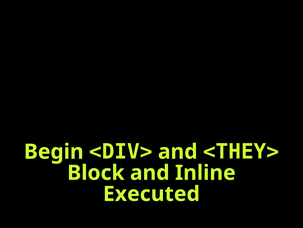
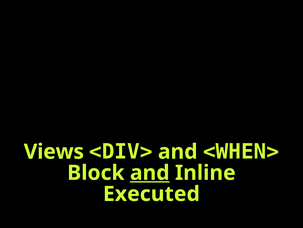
Begin: Begin -> Views
<THEY>: <THEY> -> <WHEN>
and at (150, 172) underline: none -> present
